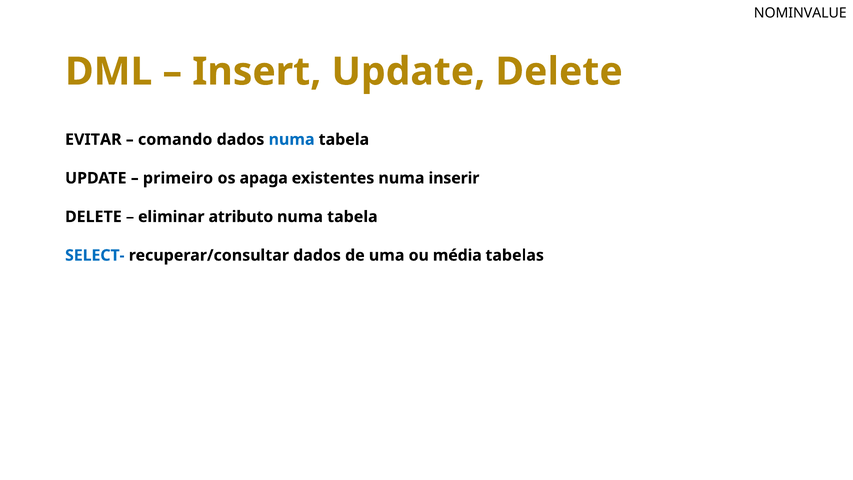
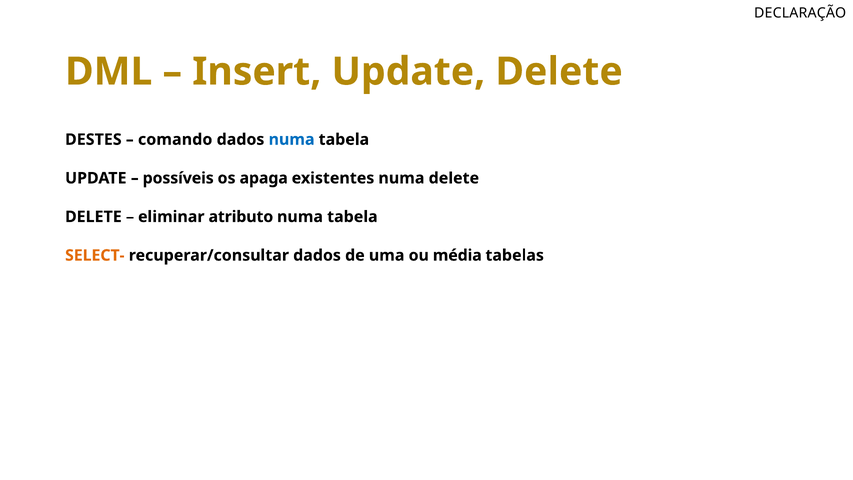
NOMINVALUE: NOMINVALUE -> DECLARAÇÃO
EVITAR: EVITAR -> DESTES
primeiro: primeiro -> possíveis
numa inserir: inserir -> delete
SELECT- colour: blue -> orange
